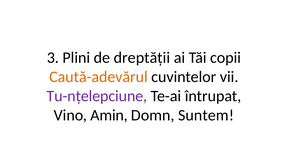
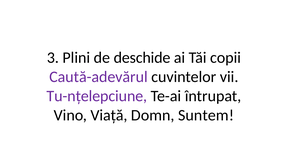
dreptății: dreptății -> deschide
Caută-adevărul colour: orange -> purple
Amin: Amin -> Viață
